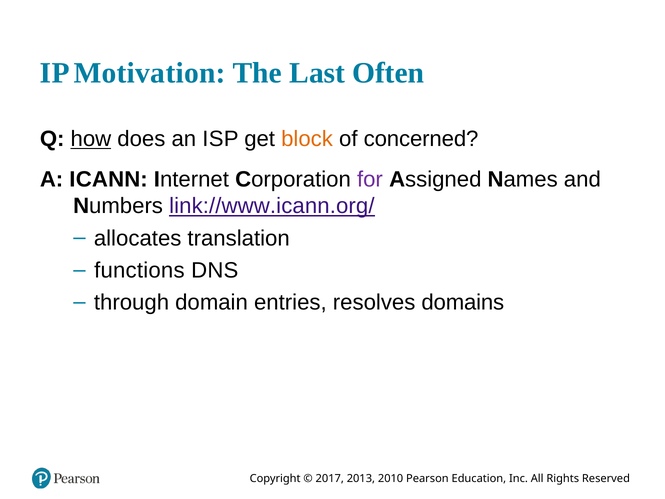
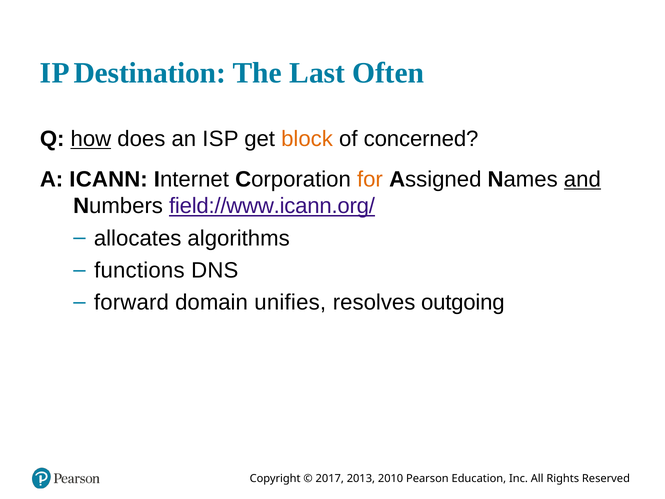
Motivation: Motivation -> Destination
for colour: purple -> orange
and underline: none -> present
link://www.icann.org/: link://www.icann.org/ -> field://www.icann.org/
translation: translation -> algorithms
through: through -> forward
entries: entries -> unifies
domains: domains -> outgoing
